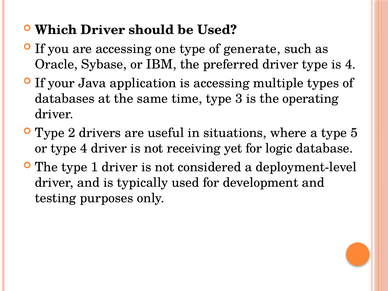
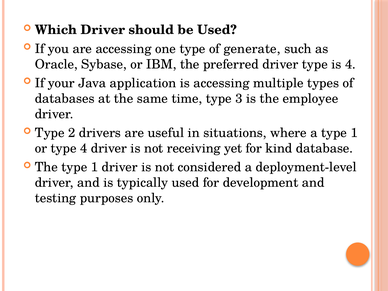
operating: operating -> employee
a type 5: 5 -> 1
logic: logic -> kind
